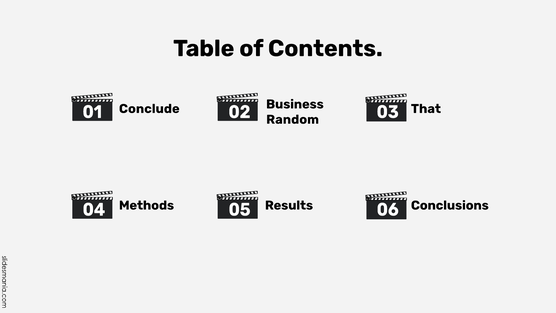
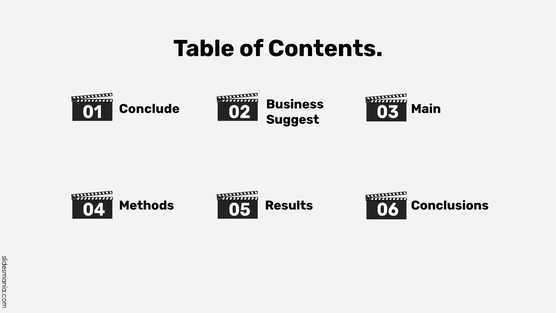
That: That -> Main
Random: Random -> Suggest
